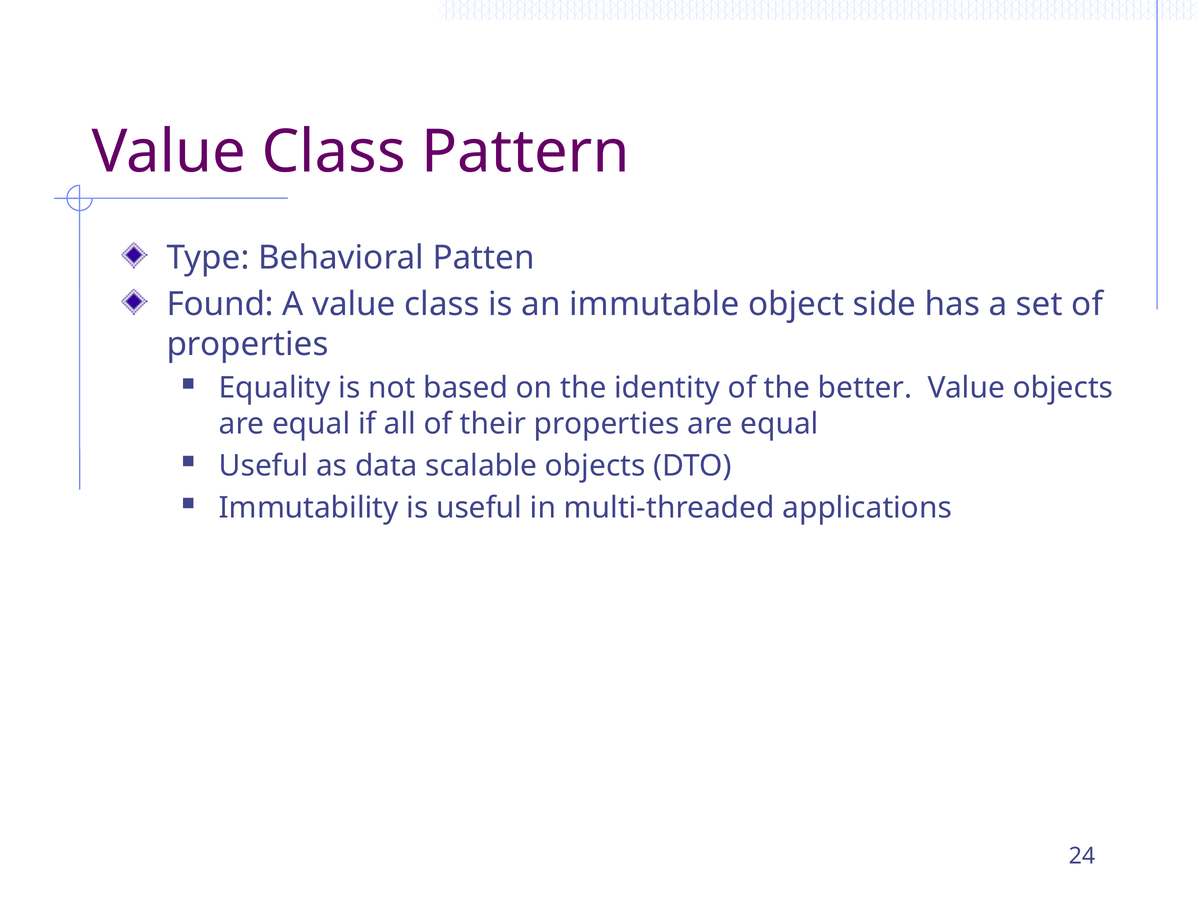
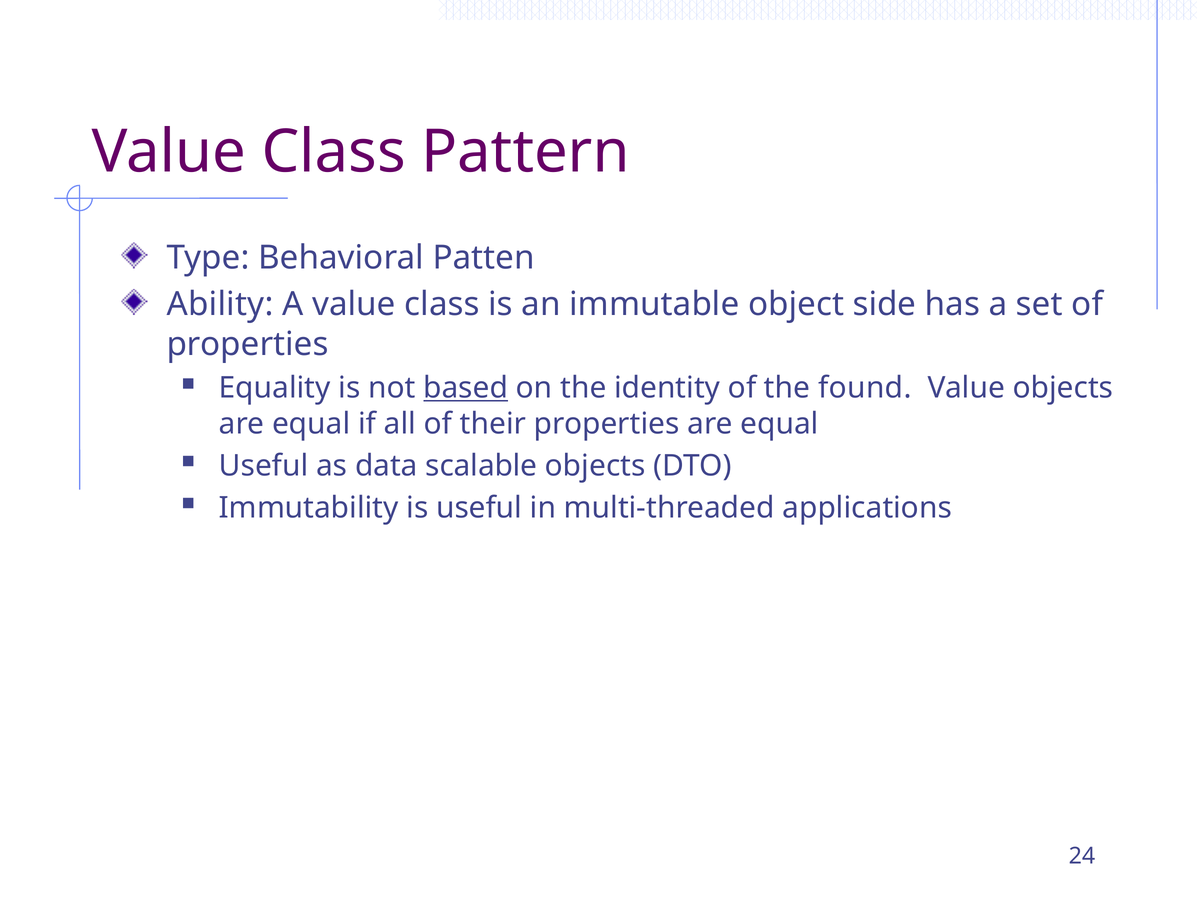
Found: Found -> Ability
based underline: none -> present
better: better -> found
